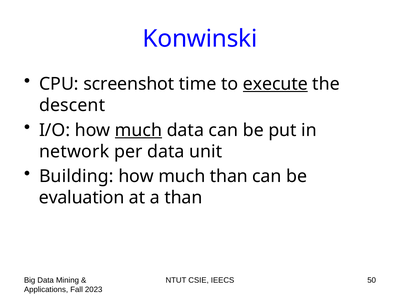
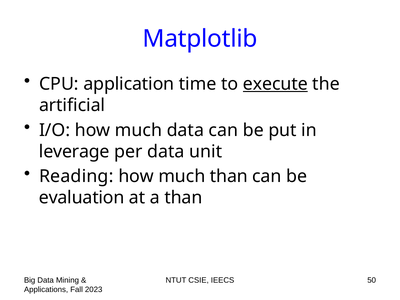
Konwinski: Konwinski -> Matplotlib
screenshot: screenshot -> application
descent: descent -> artificial
much at (138, 130) underline: present -> none
network: network -> leverage
Building: Building -> Reading
